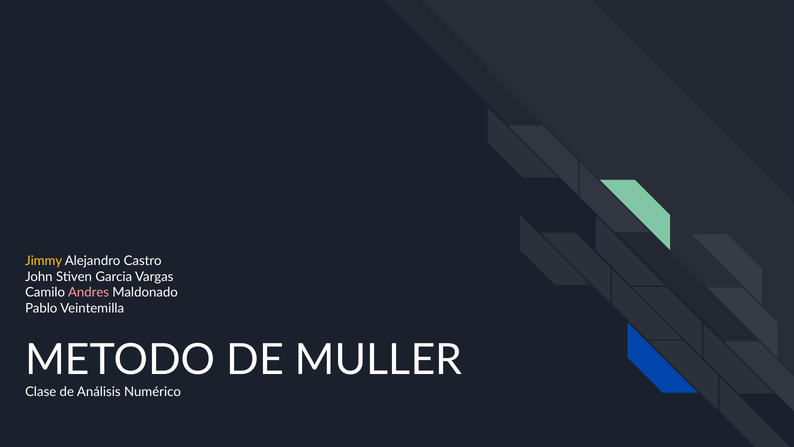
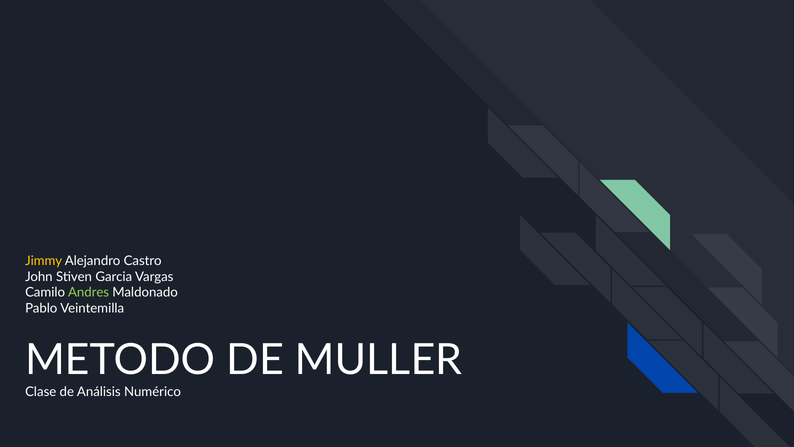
Andres colour: pink -> light green
